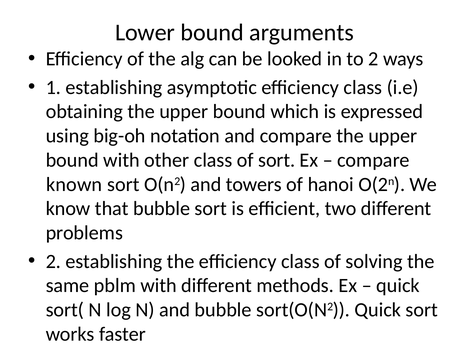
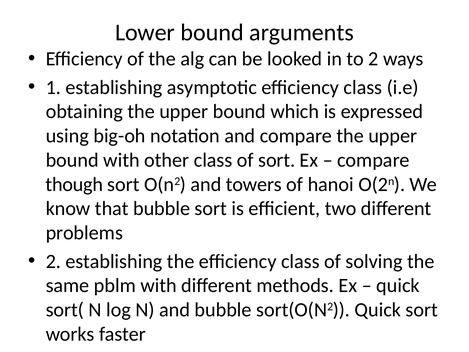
known: known -> though
